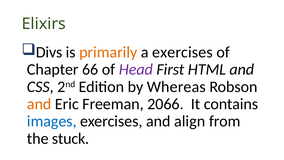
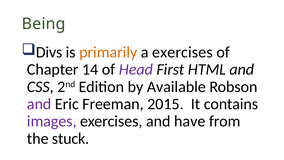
Elixirs: Elixirs -> Being
66: 66 -> 14
Whereas: Whereas -> Available
and at (39, 104) colour: orange -> purple
2066: 2066 -> 2015
images colour: blue -> purple
align: align -> have
